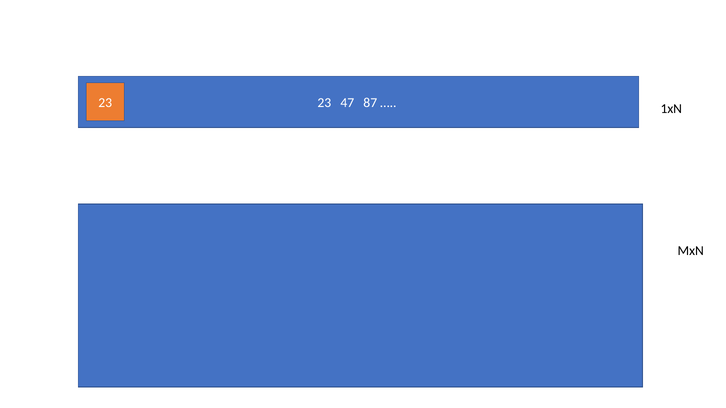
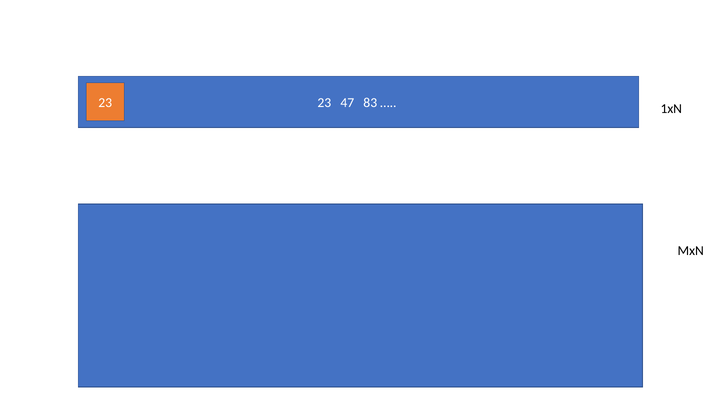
87: 87 -> 83
